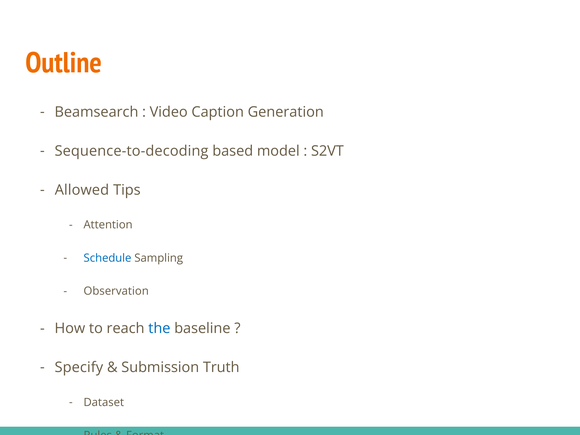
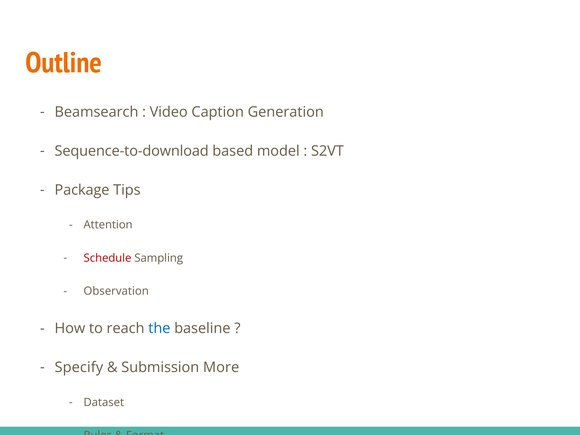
Sequence-to-decoding: Sequence-to-decoding -> Sequence-to-download
Allowed: Allowed -> Package
Schedule colour: blue -> red
Truth: Truth -> More
